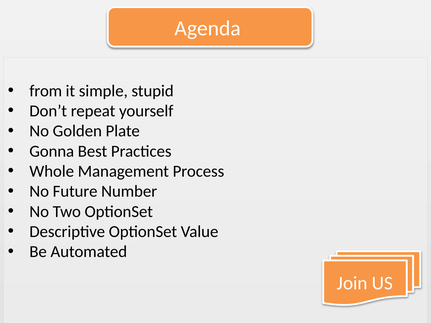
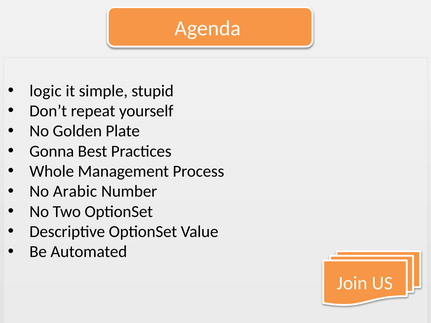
from: from -> logic
Future: Future -> Arabic
